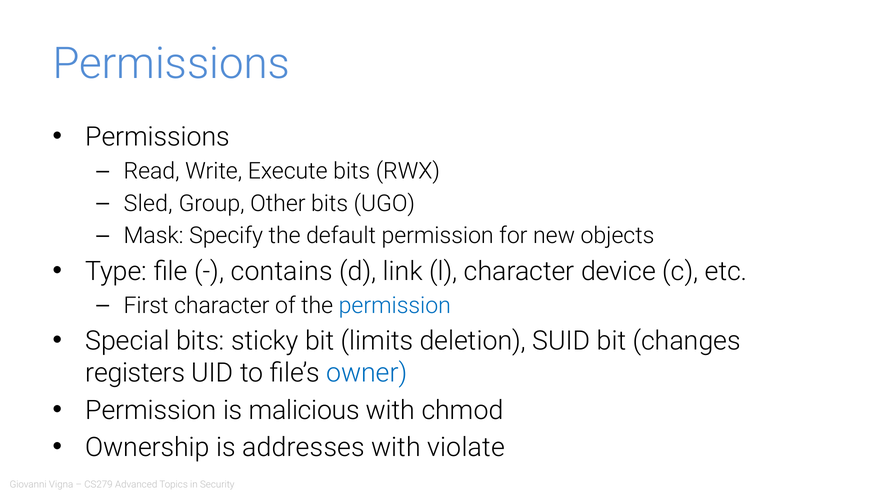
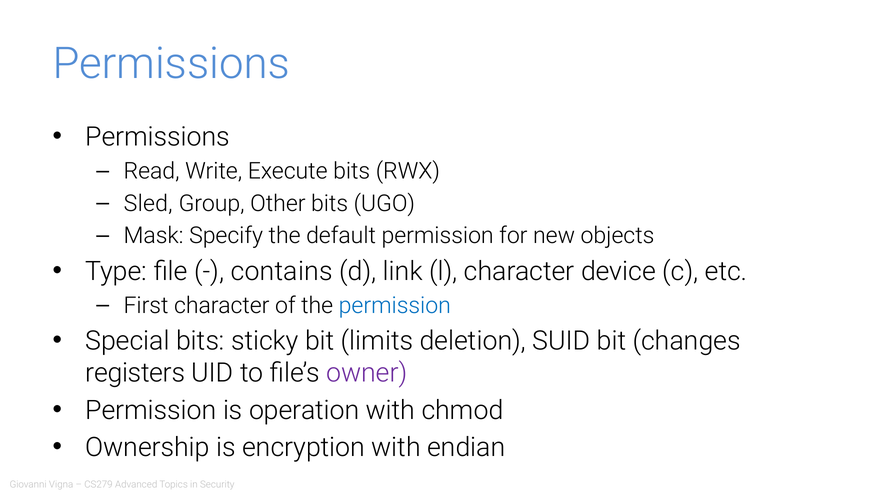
owner colour: blue -> purple
malicious: malicious -> operation
addresses: addresses -> encryption
violate: violate -> endian
